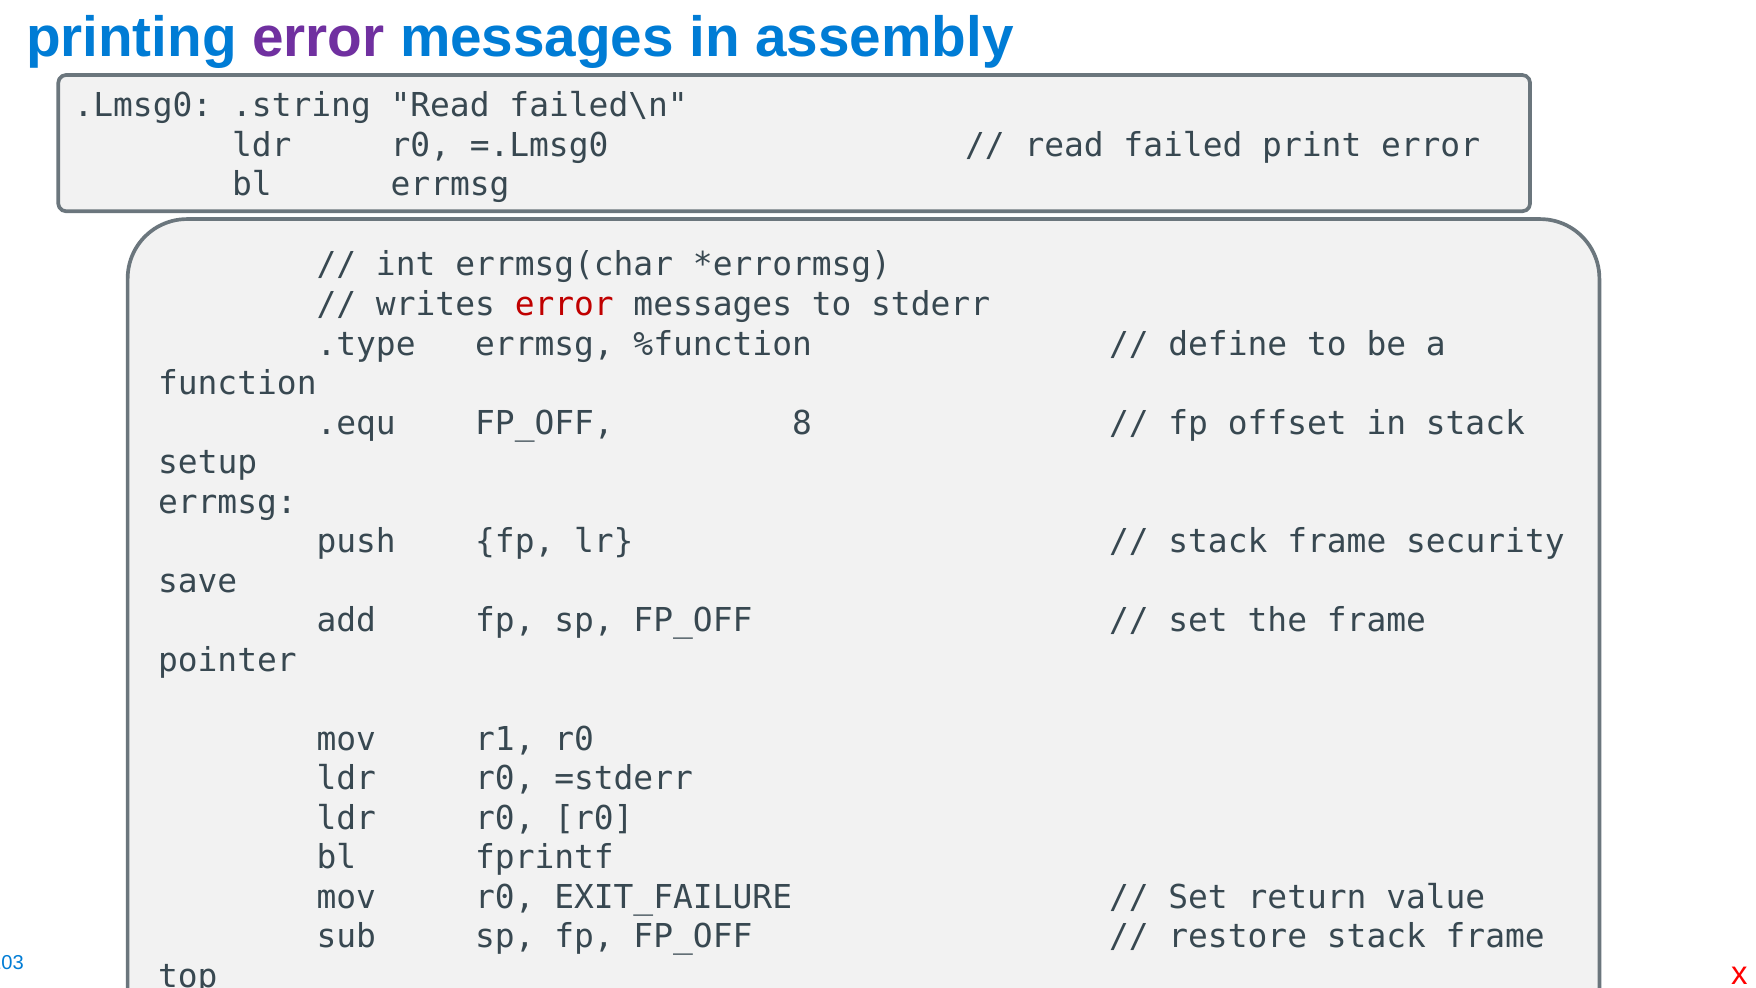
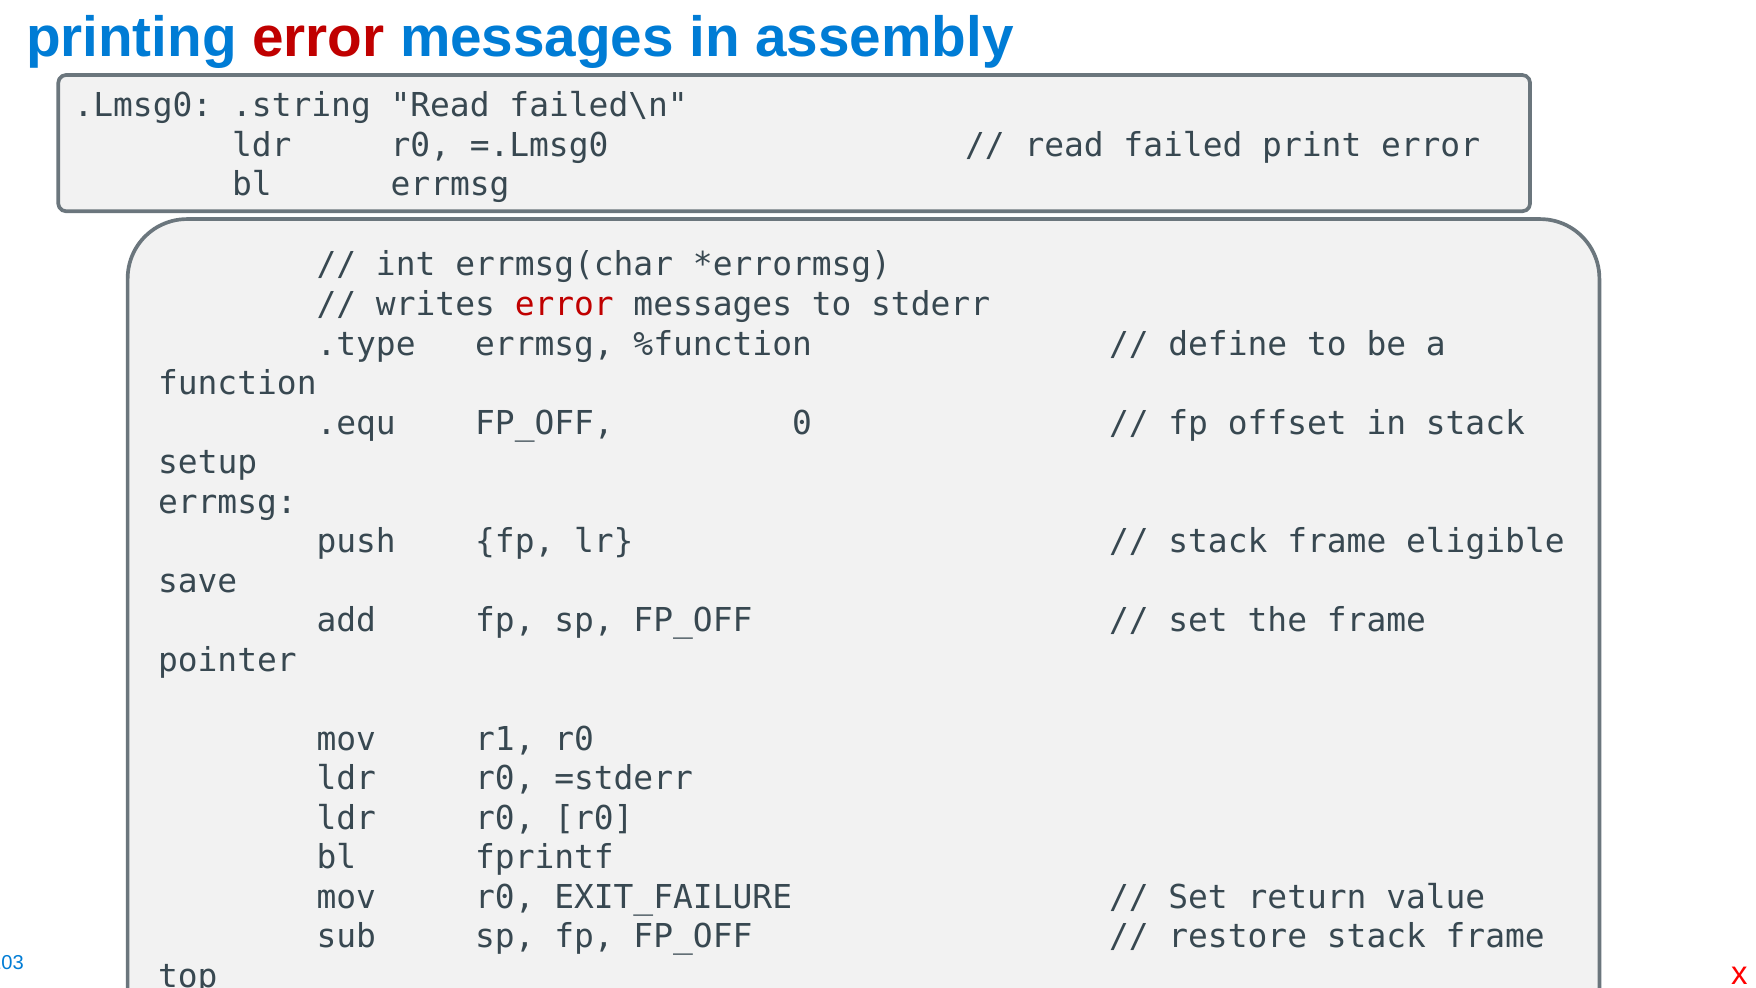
error at (318, 37) colour: purple -> red
8: 8 -> 0
security: security -> eligible
